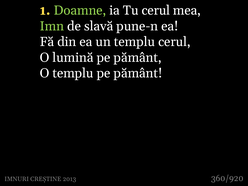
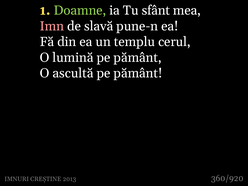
Tu cerul: cerul -> sfânt
Imn colour: light green -> pink
O templu: templu -> ascultă
